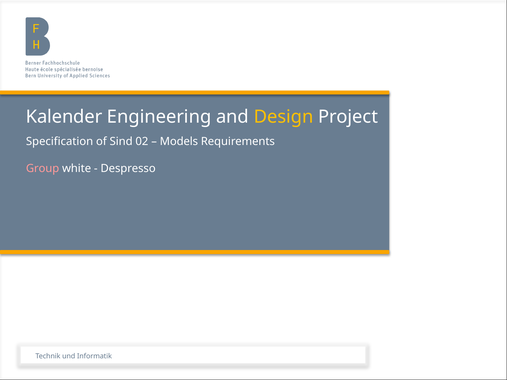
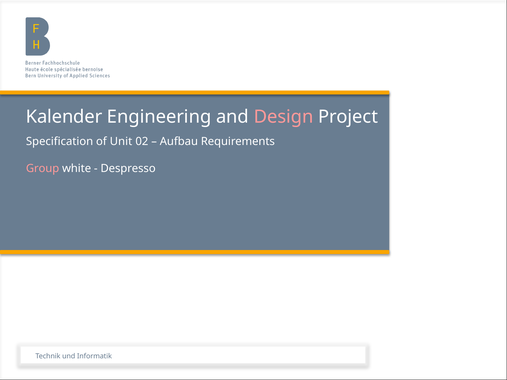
Design colour: yellow -> pink
Sind: Sind -> Unit
Models: Models -> Aufbau
